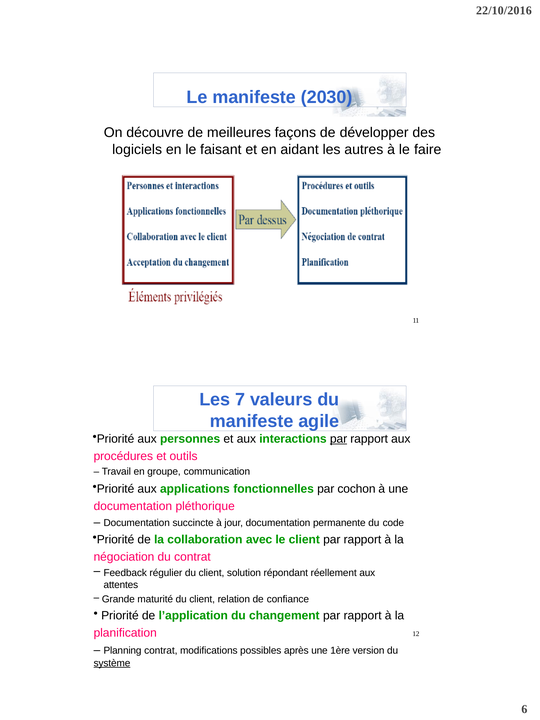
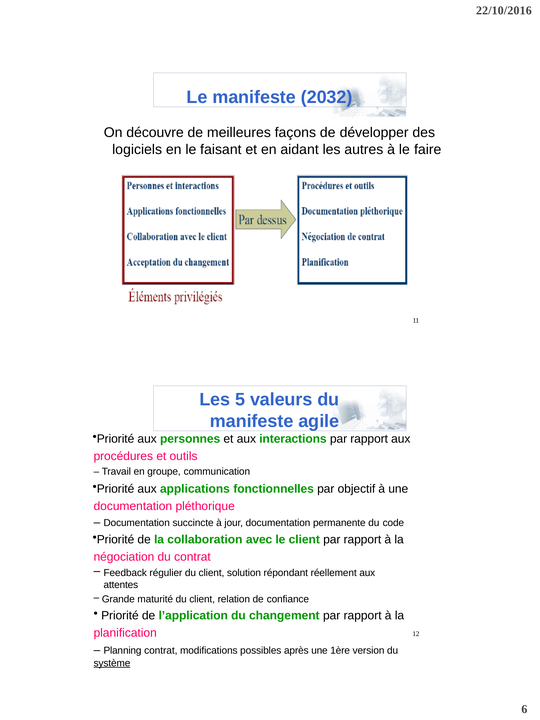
2030: 2030 -> 2032
7: 7 -> 5
par at (339, 439) underline: present -> none
cochon: cochon -> objectif
